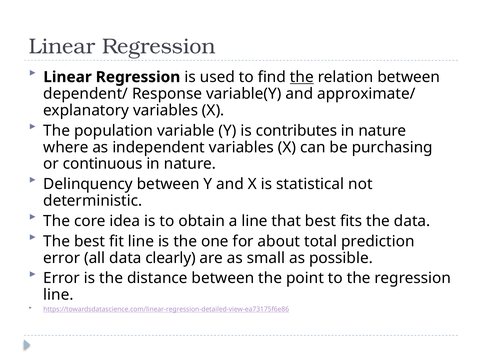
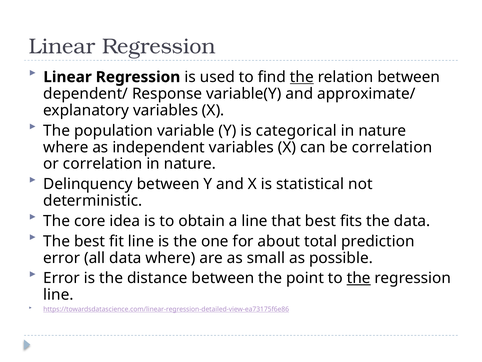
contributes: contributes -> categorical
be purchasing: purchasing -> correlation
or continuous: continuous -> correlation
data clearly: clearly -> where
the at (359, 278) underline: none -> present
